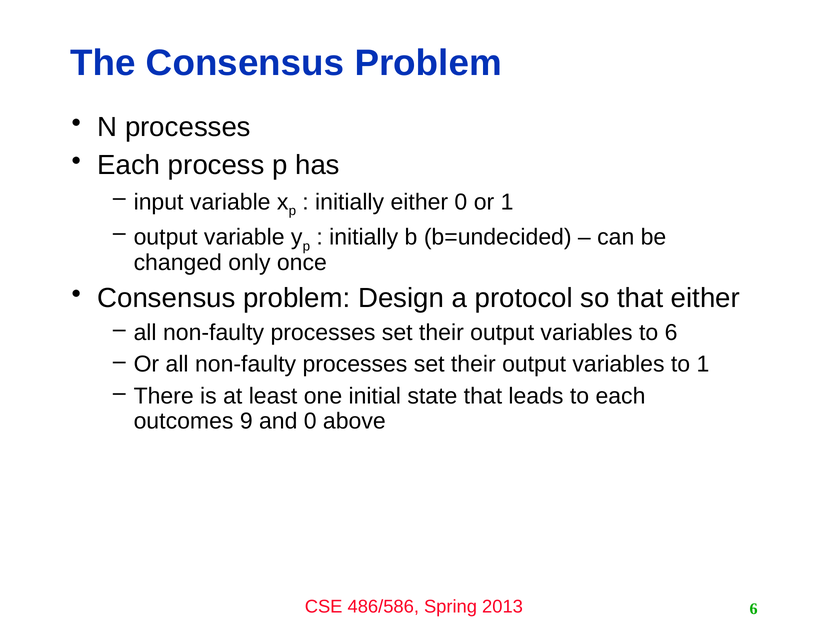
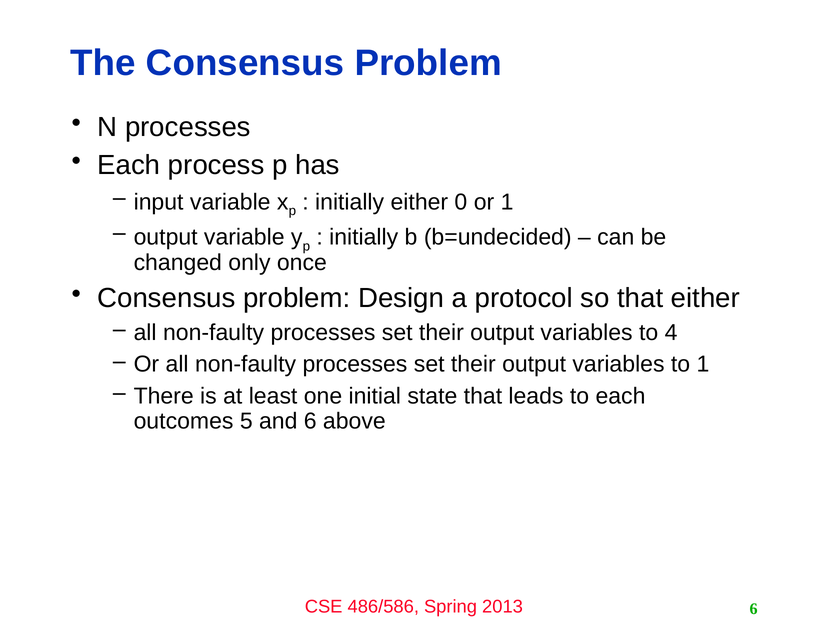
to 6: 6 -> 4
9: 9 -> 5
and 0: 0 -> 6
